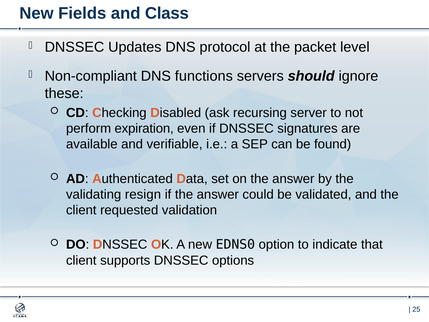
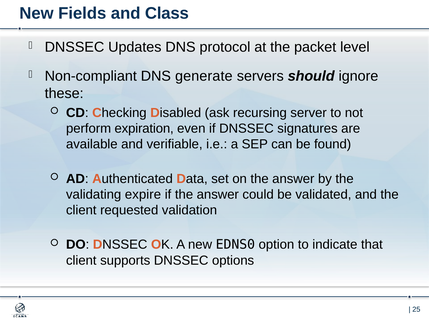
functions: functions -> generate
resign: resign -> expire
